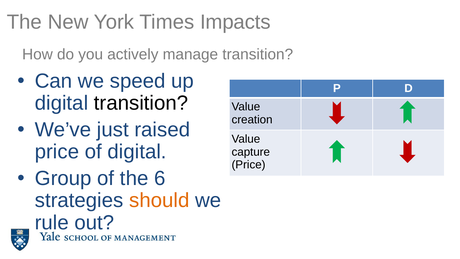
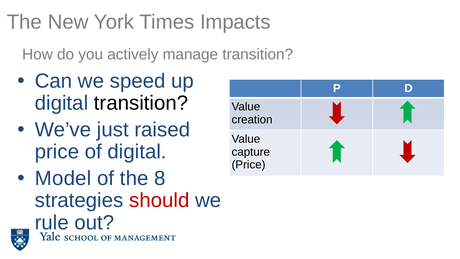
Group: Group -> Model
6: 6 -> 8
should colour: orange -> red
